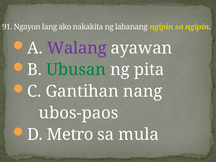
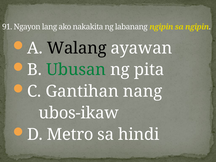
Walang colour: purple -> black
ubos-paos: ubos-paos -> ubos-ikaw
mula: mula -> hindi
